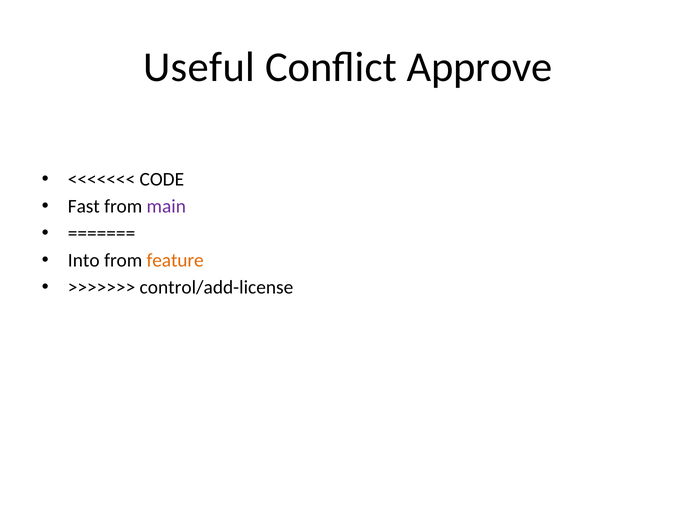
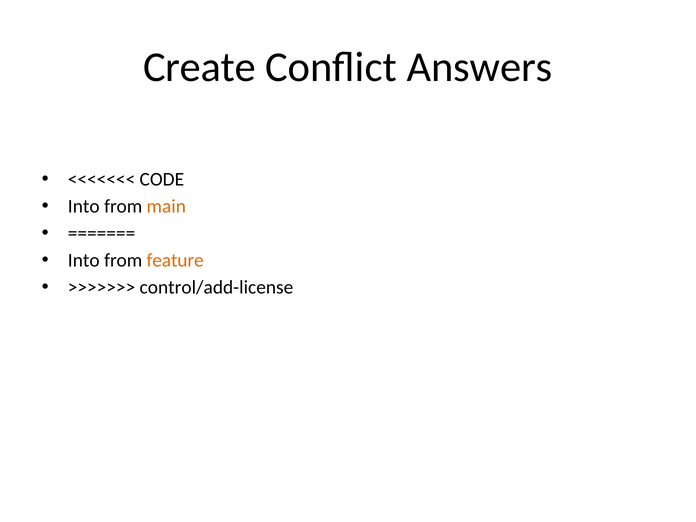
Useful: Useful -> Create
Approve: Approve -> Answers
Fast at (84, 206): Fast -> Into
main colour: purple -> orange
